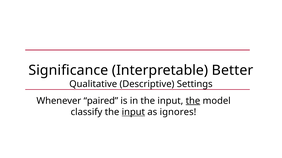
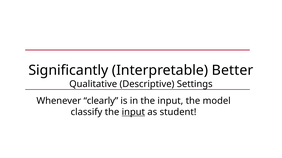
Significance: Significance -> Significantly
paired: paired -> clearly
the at (193, 101) underline: present -> none
ignores: ignores -> student
